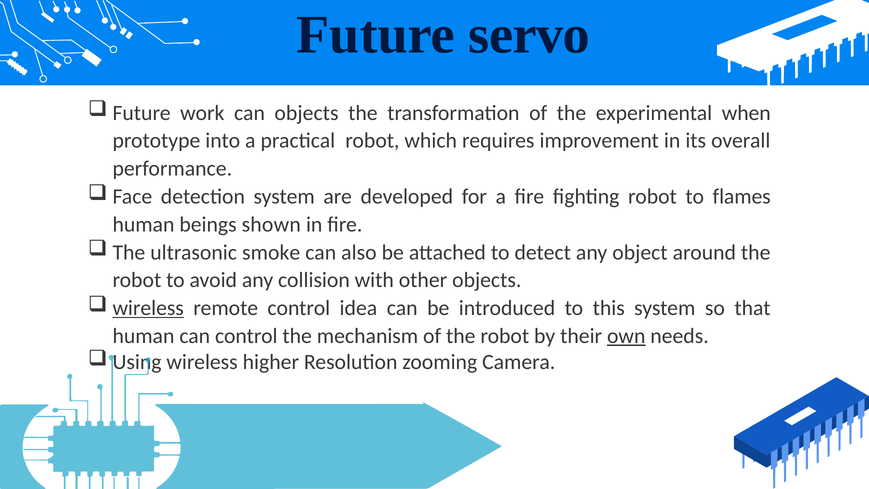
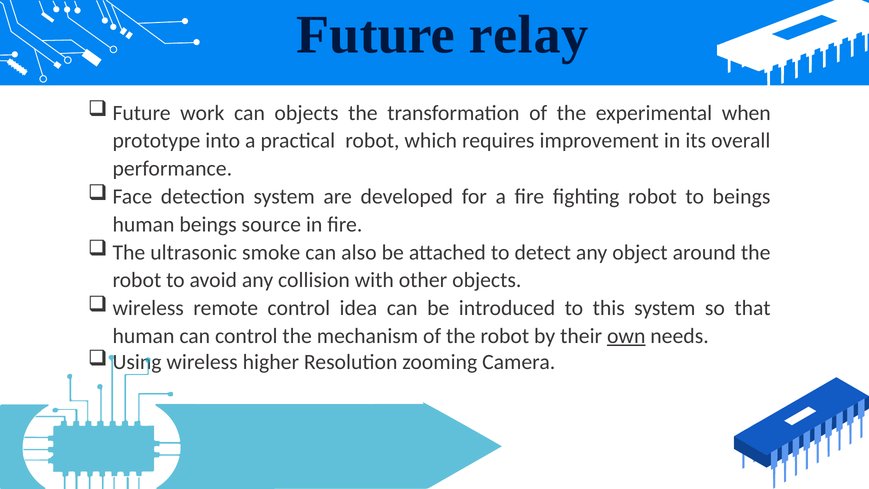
servo: servo -> relay
to flames: flames -> beings
shown: shown -> source
wireless at (148, 308) underline: present -> none
